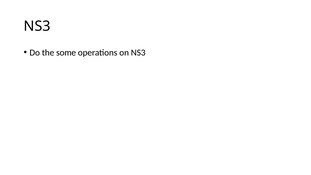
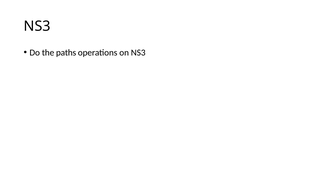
some: some -> paths
